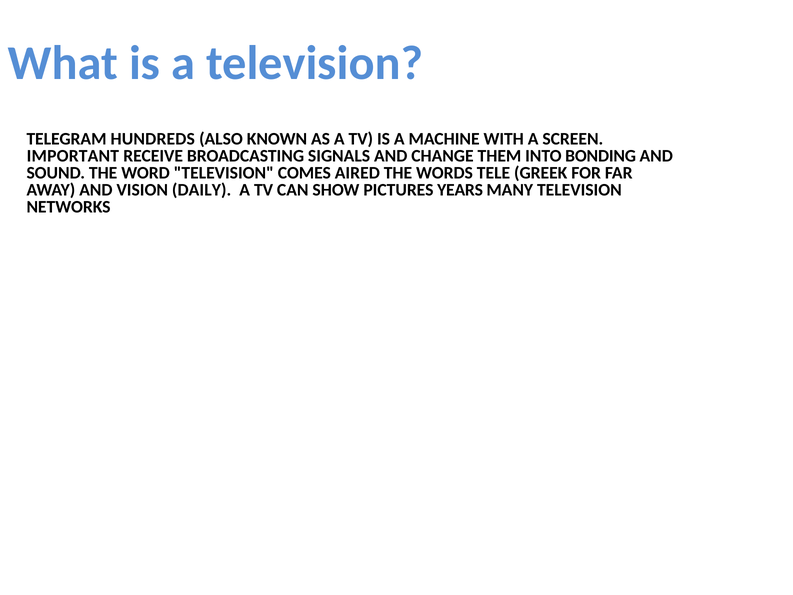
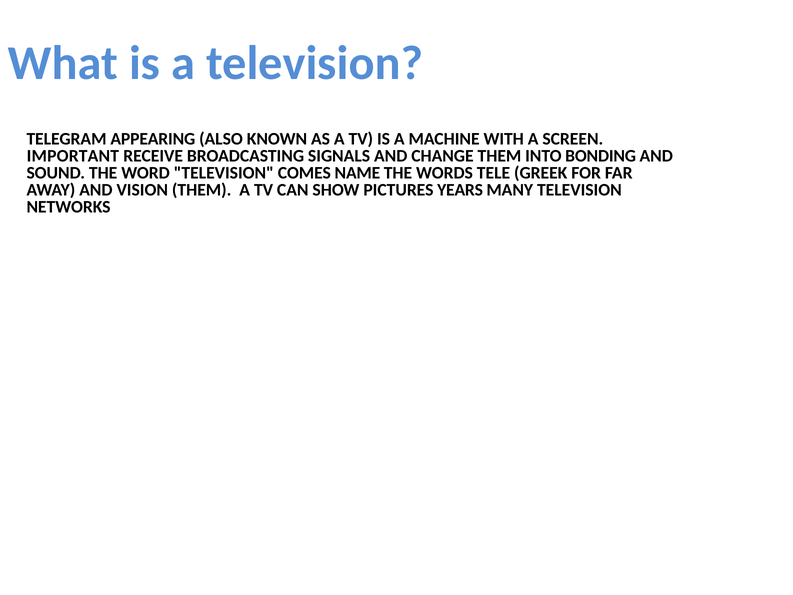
HUNDREDS: HUNDREDS -> APPEARING
AIRED: AIRED -> NAME
VISION DAILY: DAILY -> THEM
